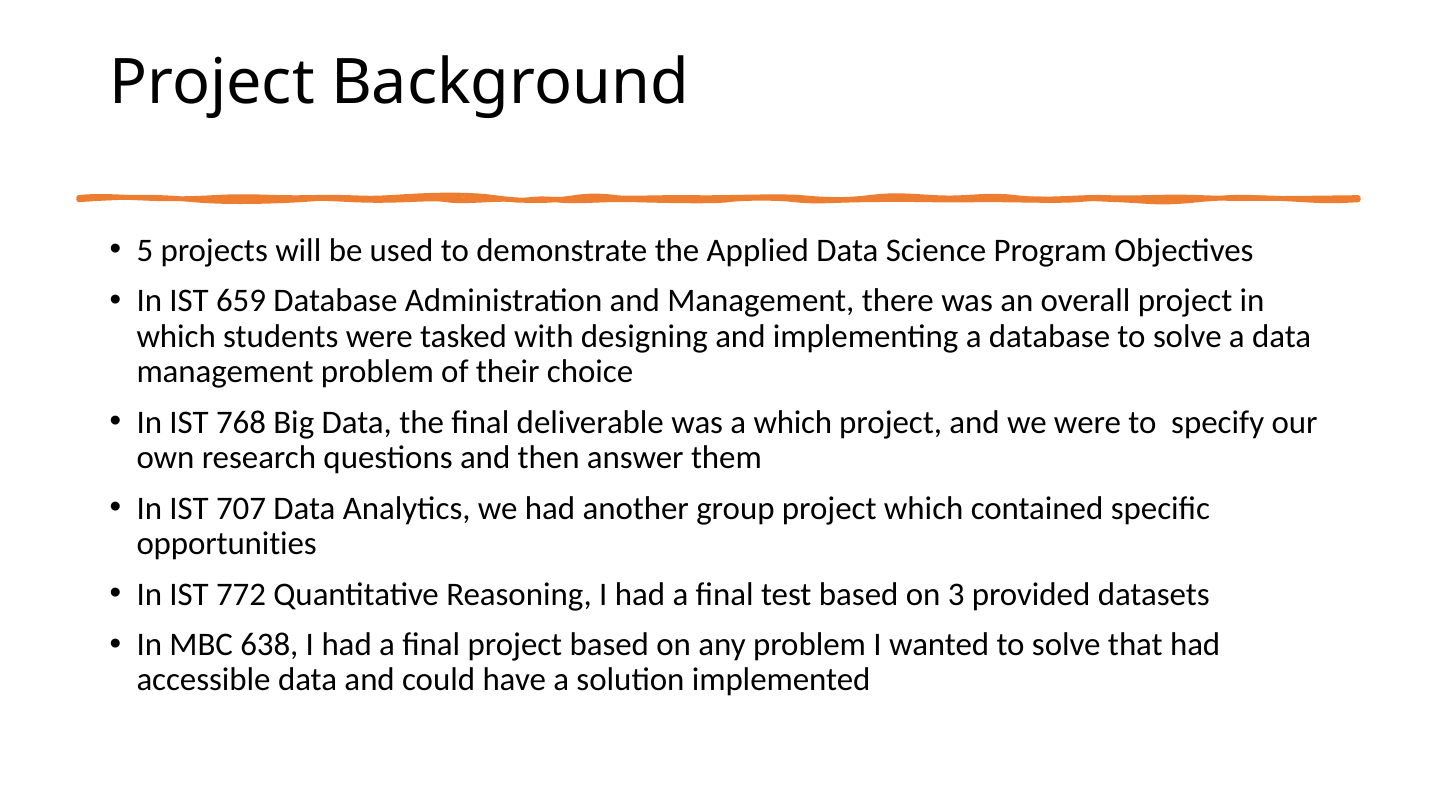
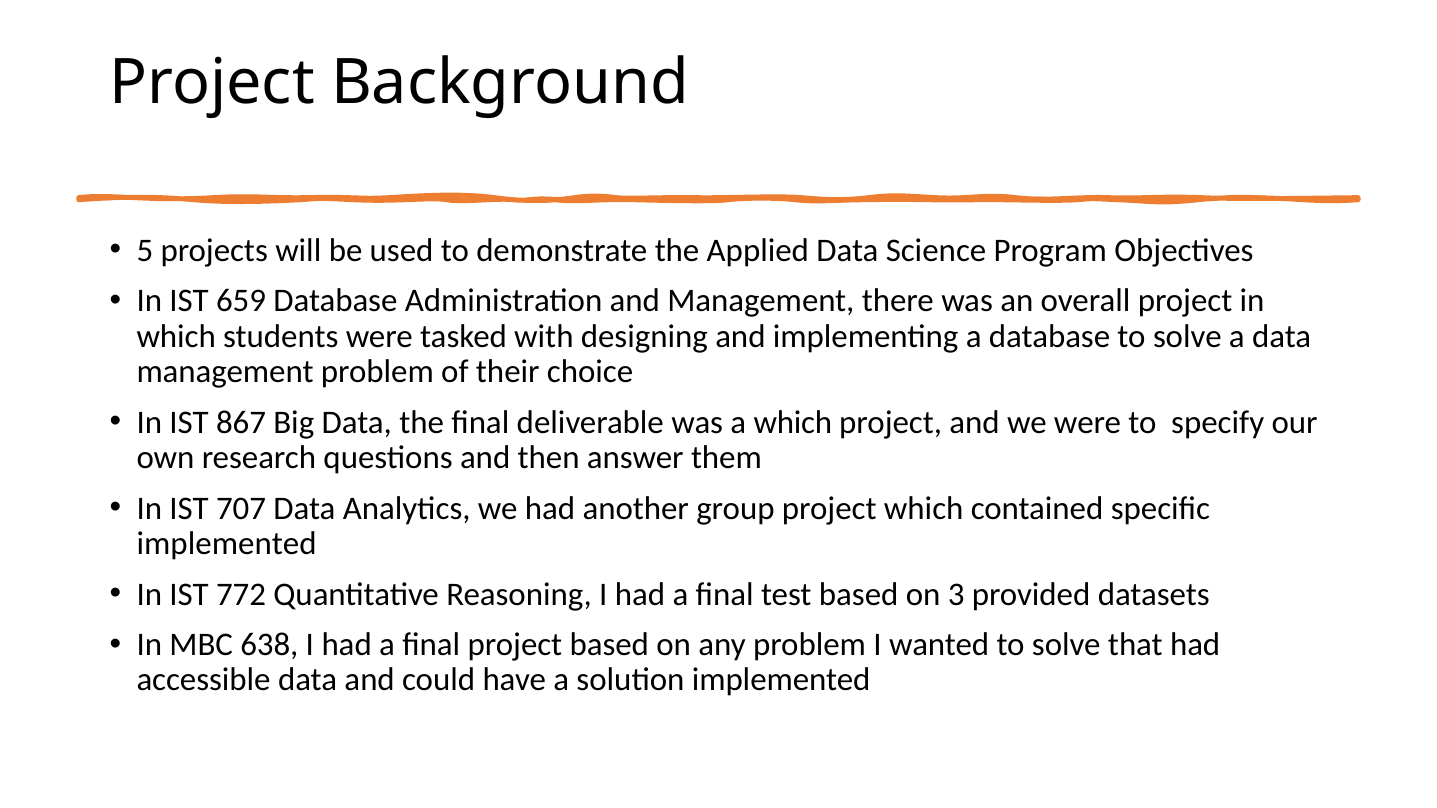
768: 768 -> 867
opportunities at (227, 544): opportunities -> implemented
